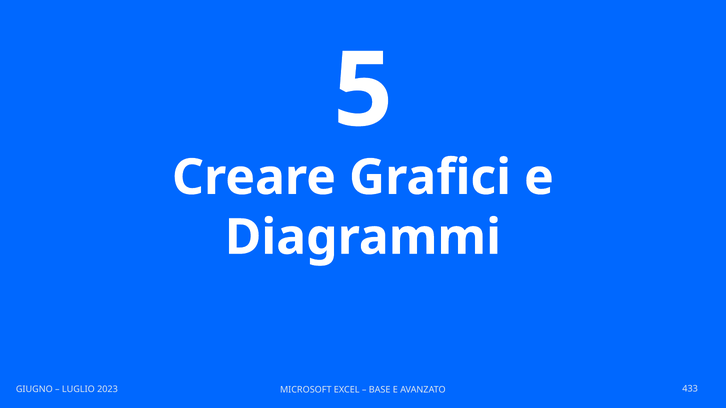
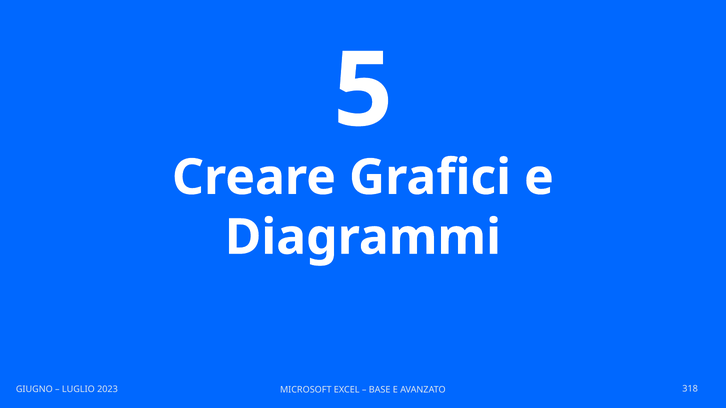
433: 433 -> 318
